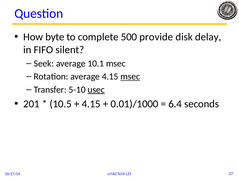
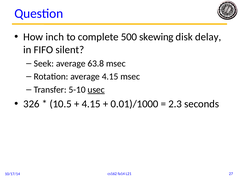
byte: byte -> inch
provide: provide -> skewing
10.1: 10.1 -> 63.8
msec at (130, 76) underline: present -> none
201: 201 -> 326
6.4: 6.4 -> 2.3
